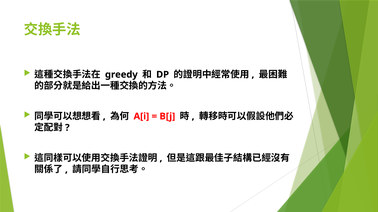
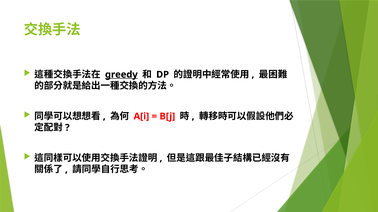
greedy underline: none -> present
